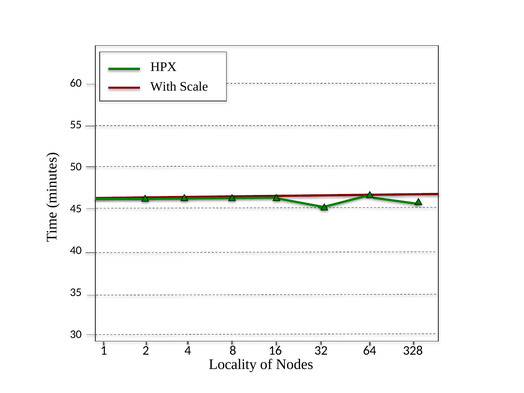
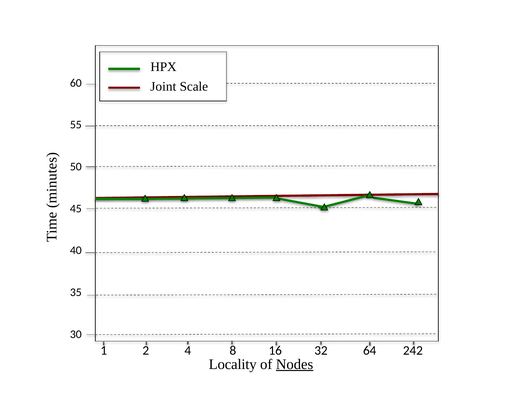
With: With -> Joint
328: 328 -> 242
Nodes underline: none -> present
